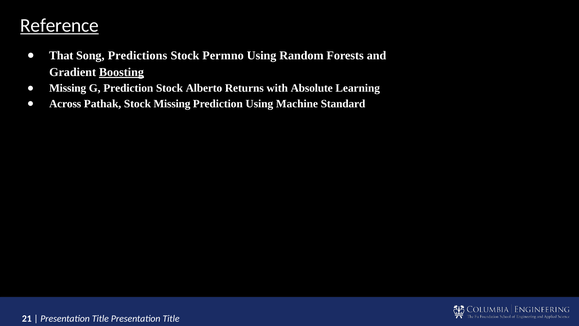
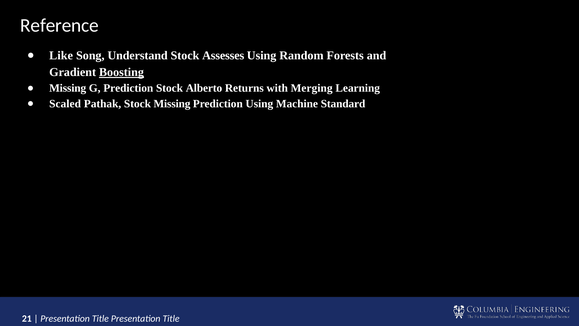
Reference underline: present -> none
That: That -> Like
Predictions: Predictions -> Understand
Permno: Permno -> Assesses
Absolute: Absolute -> Merging
Across: Across -> Scaled
